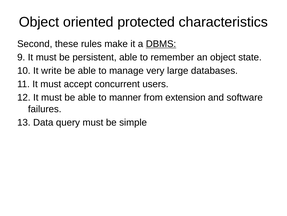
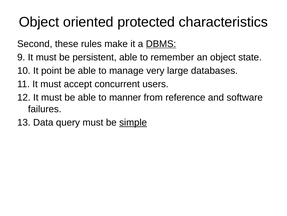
write: write -> point
extension: extension -> reference
simple underline: none -> present
